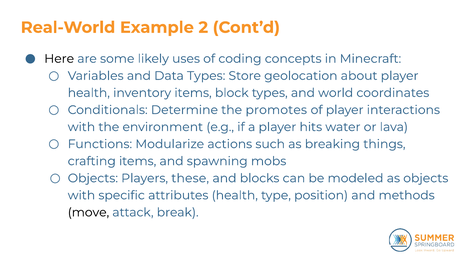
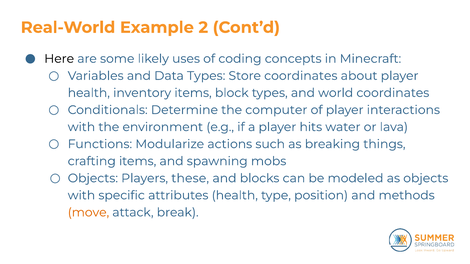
Store geolocation: geolocation -> coordinates
promotes: promotes -> computer
move colour: black -> orange
